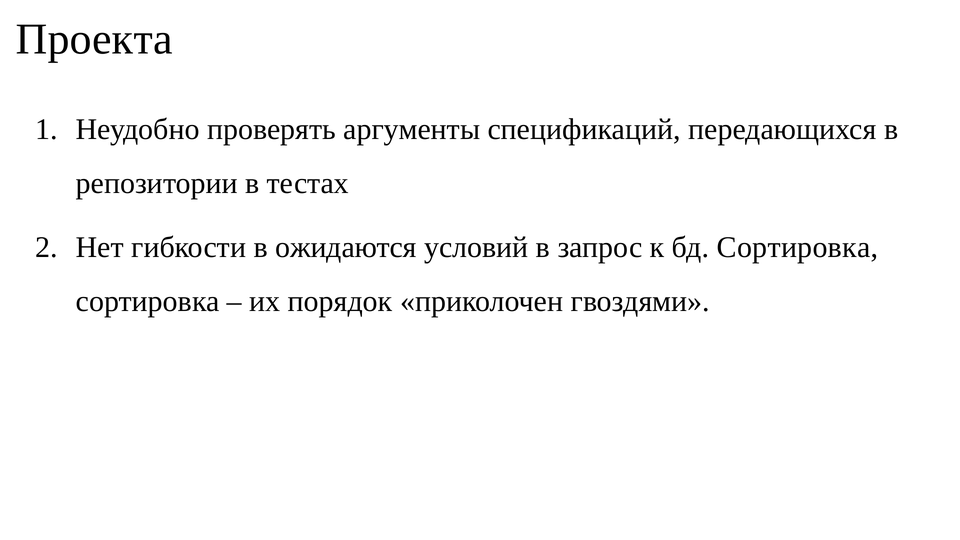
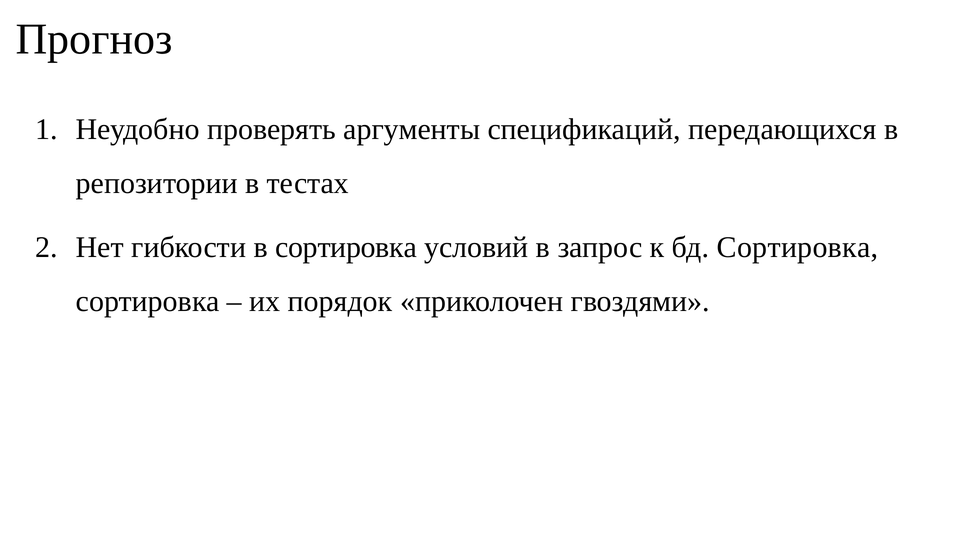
Проекта: Проекта -> Прогноз
в ожидаются: ожидаются -> сортировка
